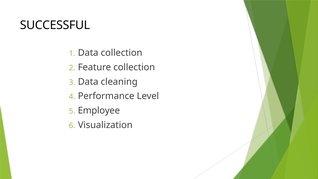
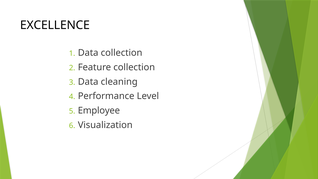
SUCCESSFUL: SUCCESSFUL -> EXCELLENCE
